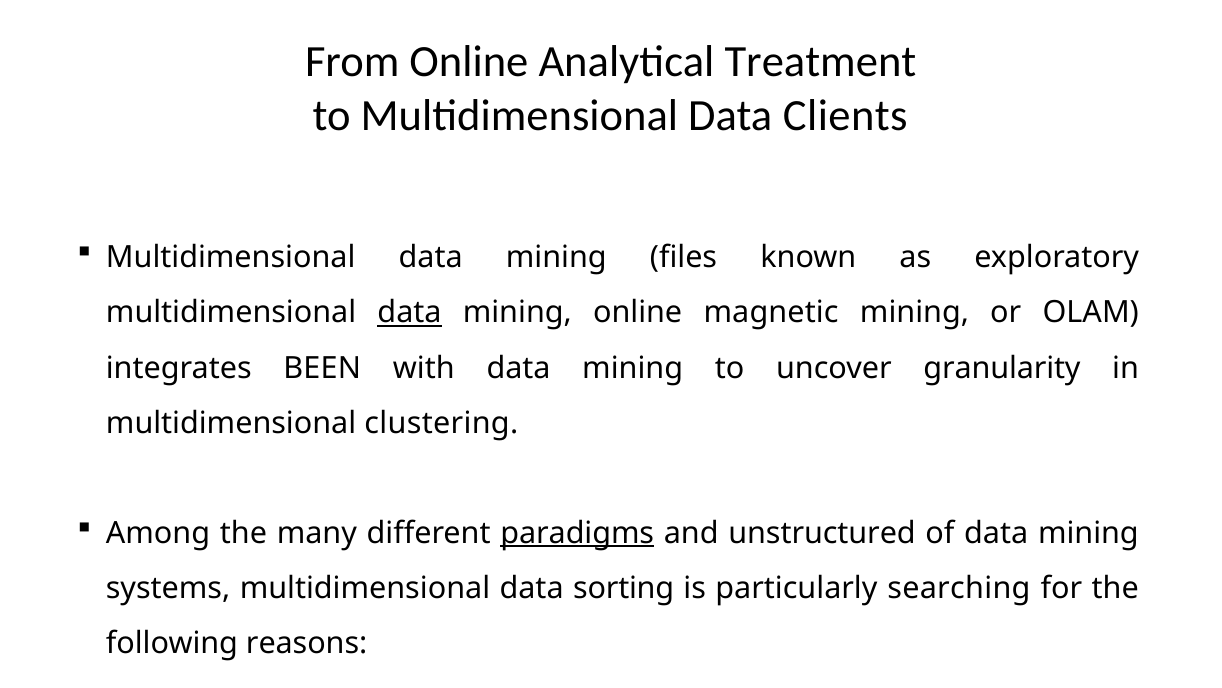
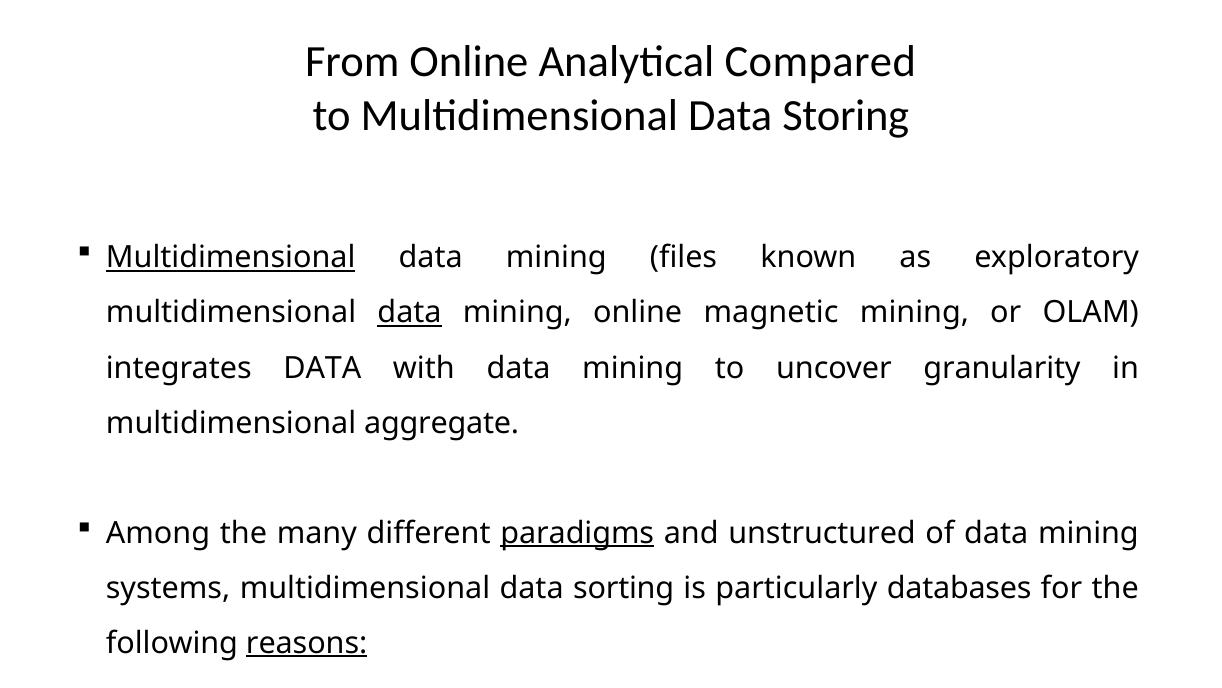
Treatment: Treatment -> Compared
Clients: Clients -> Storing
Multidimensional at (231, 258) underline: none -> present
integrates BEEN: BEEN -> DATA
clustering: clustering -> aggregate
searching: searching -> databases
reasons underline: none -> present
